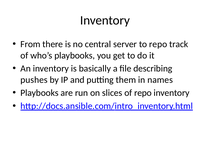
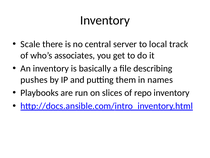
From: From -> Scale
to repo: repo -> local
who’s playbooks: playbooks -> associates
